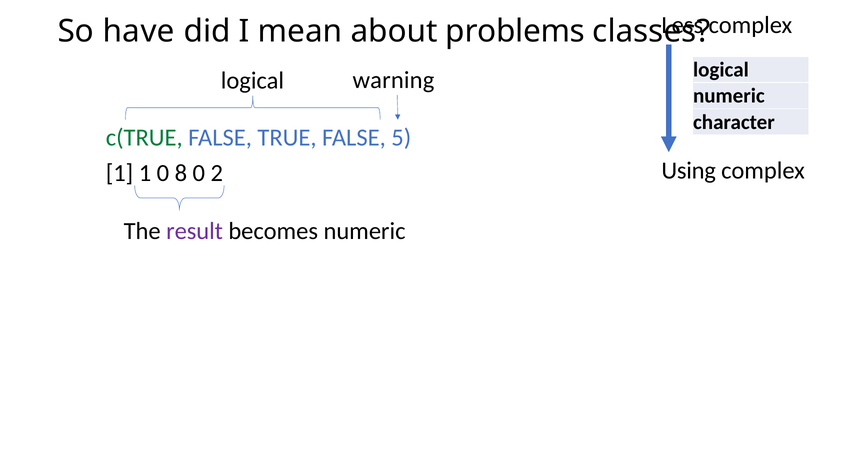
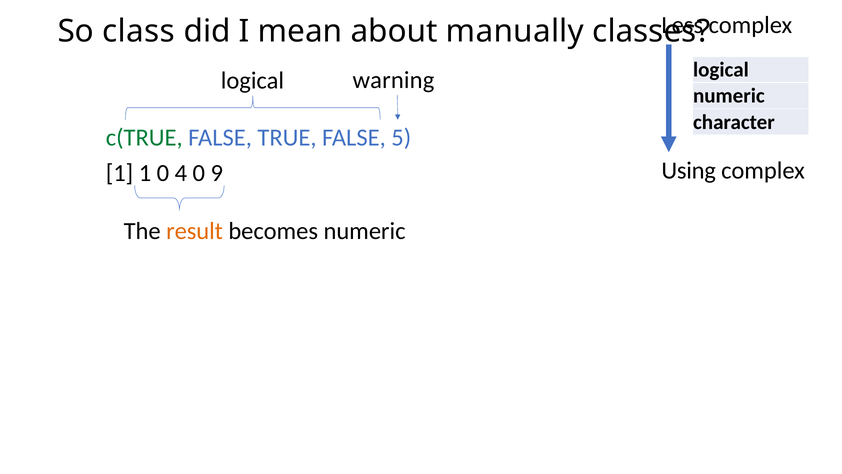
have: have -> class
problems: problems -> manually
8: 8 -> 4
2: 2 -> 9
result colour: purple -> orange
